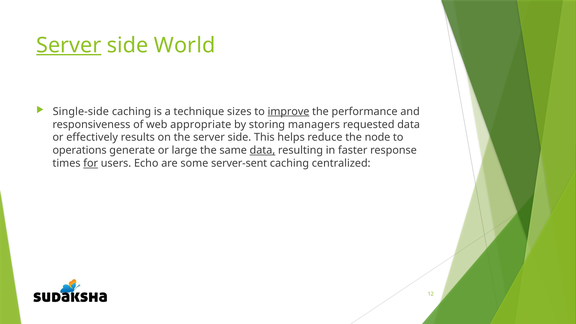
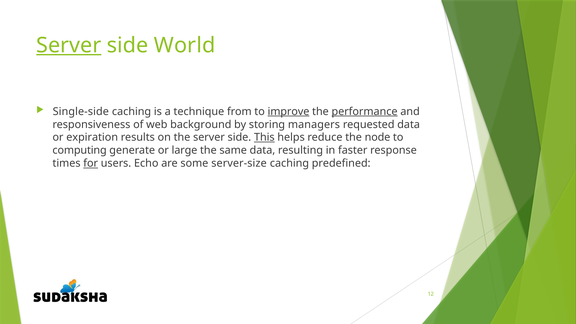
sizes: sizes -> from
performance underline: none -> present
appropriate: appropriate -> background
effectively: effectively -> expiration
This underline: none -> present
operations: operations -> computing
data at (262, 150) underline: present -> none
server-sent: server-sent -> server-size
centralized: centralized -> predefined
